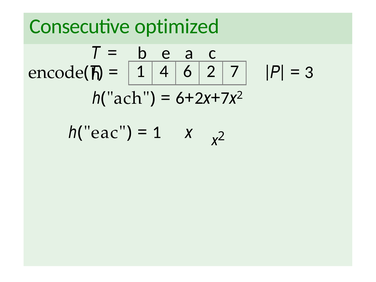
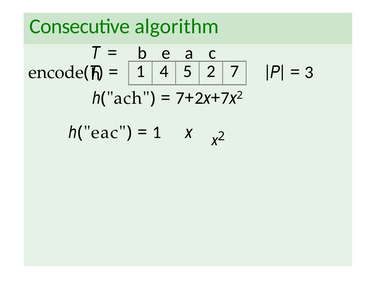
optimized: optimized -> algorithm
4 6: 6 -> 5
6 at (180, 98): 6 -> 7
